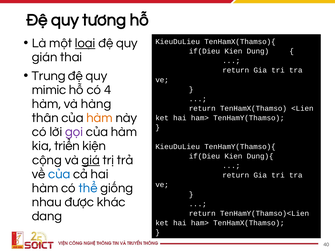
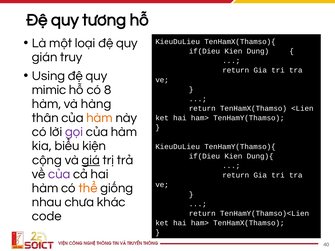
loại underline: present -> none
thai: thai -> truy
Trung: Trung -> Using
4: 4 -> 8
triển: triển -> biểu
của at (59, 174) colour: blue -> purple
thể colour: blue -> orange
được: được -> chưa
dang: dang -> code
